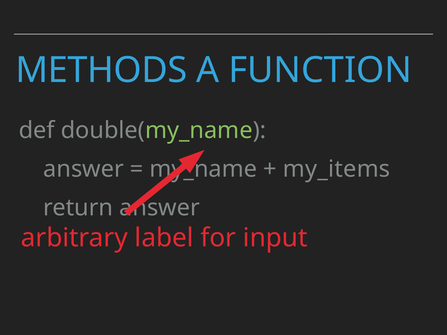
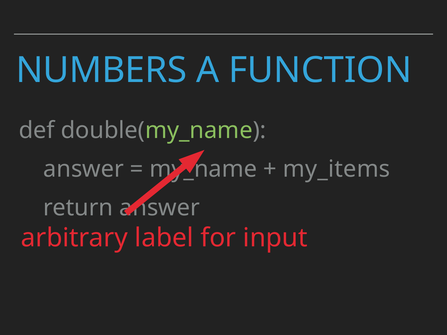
METHODS: METHODS -> NUMBERS
